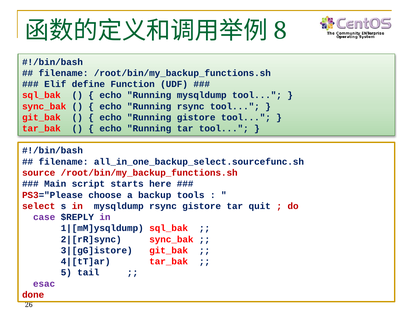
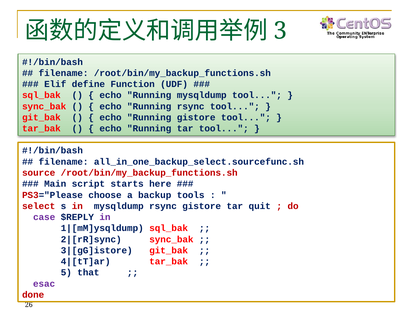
8: 8 -> 3
tail: tail -> that
